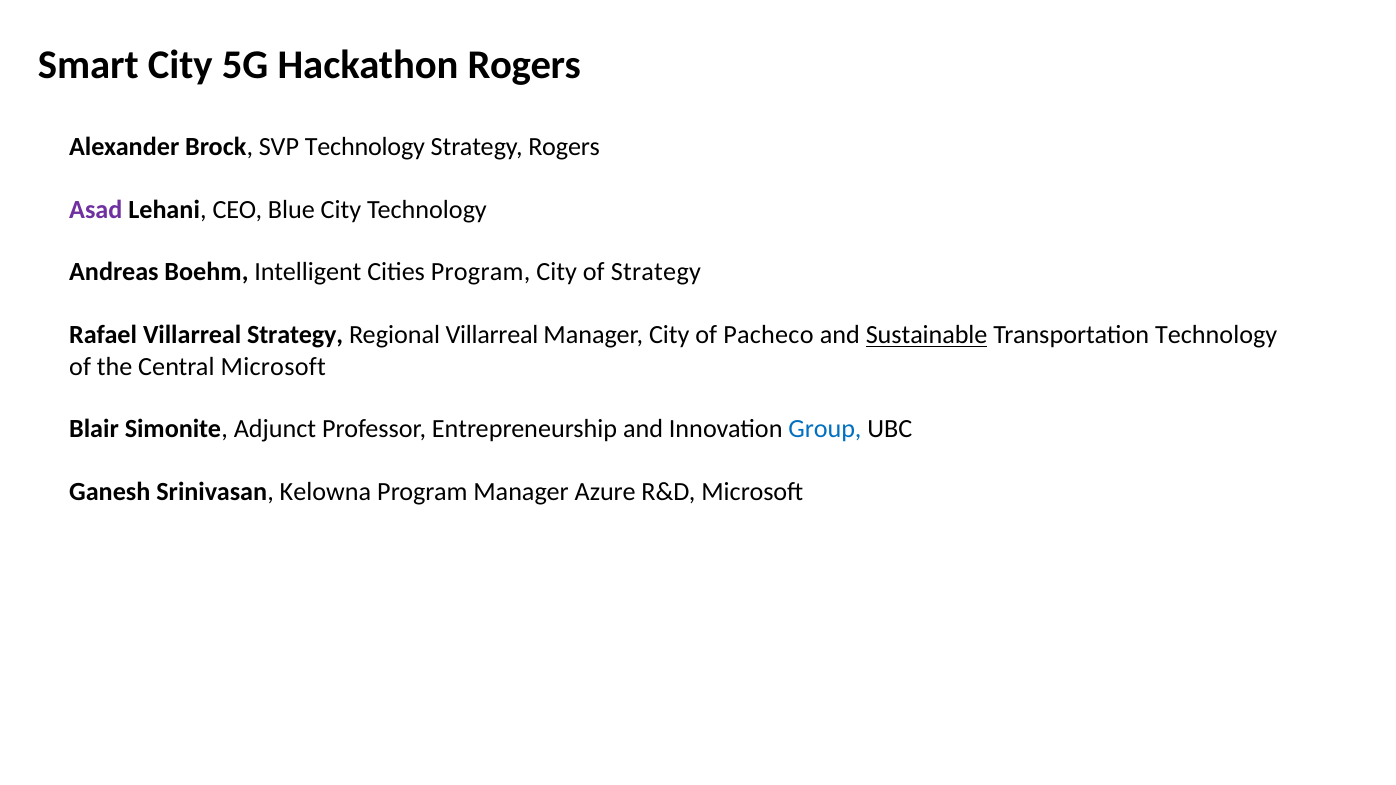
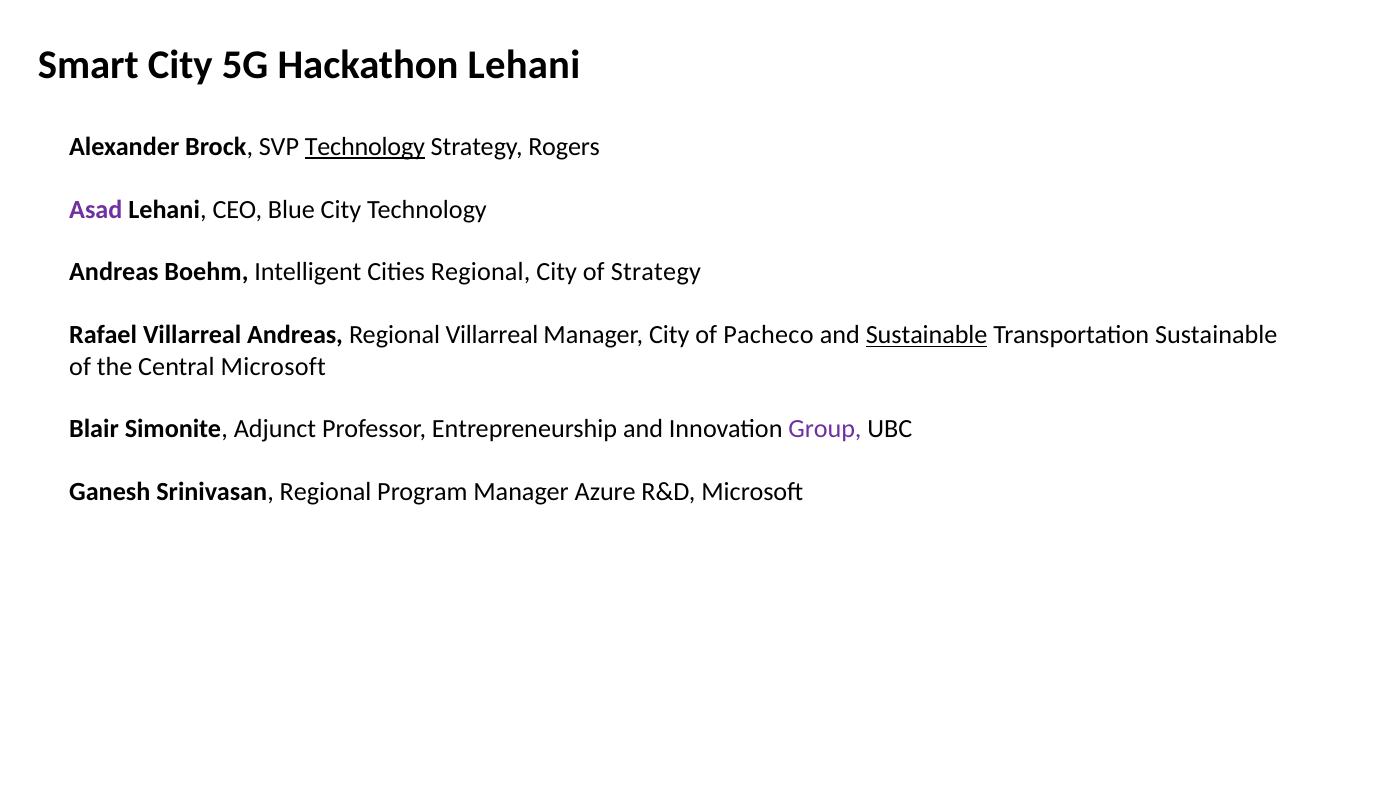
Hackathon Rogers: Rogers -> Lehani
Technology at (365, 147) underline: none -> present
Cities Program: Program -> Regional
Villarreal Strategy: Strategy -> Andreas
Transportation Technology: Technology -> Sustainable
Group colour: blue -> purple
Srinivasan Kelowna: Kelowna -> Regional
